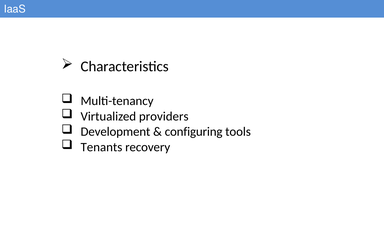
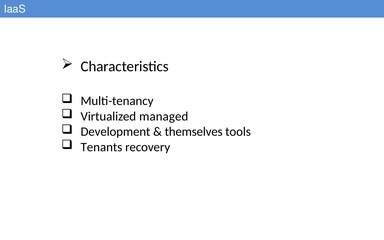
providers: providers -> managed
configuring: configuring -> themselves
